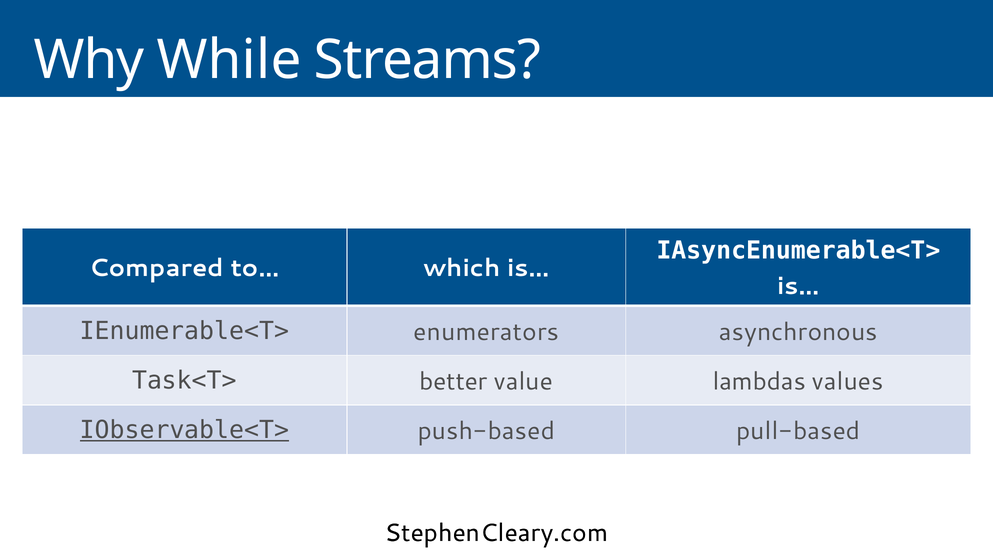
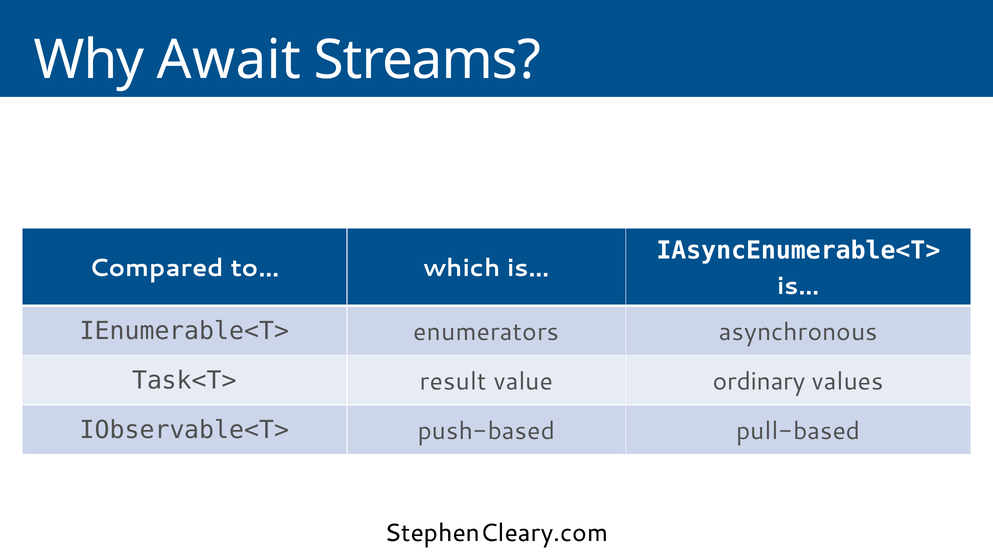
While: While -> Await
better: better -> result
lambdas: lambdas -> ordinary
IObservable<T> underline: present -> none
